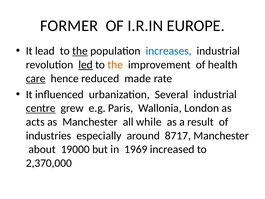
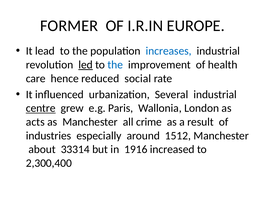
the at (80, 51) underline: present -> none
the at (115, 65) colour: orange -> blue
care underline: present -> none
made: made -> social
while: while -> crime
8717: 8717 -> 1512
19000: 19000 -> 33314
1969: 1969 -> 1916
2,370,000: 2,370,000 -> 2,300,400
